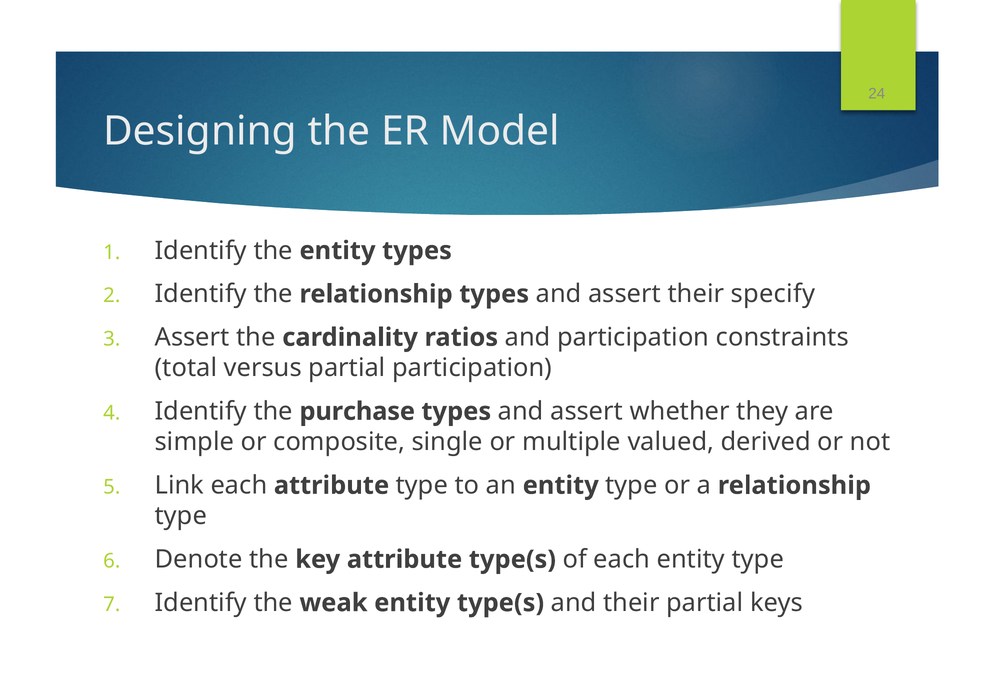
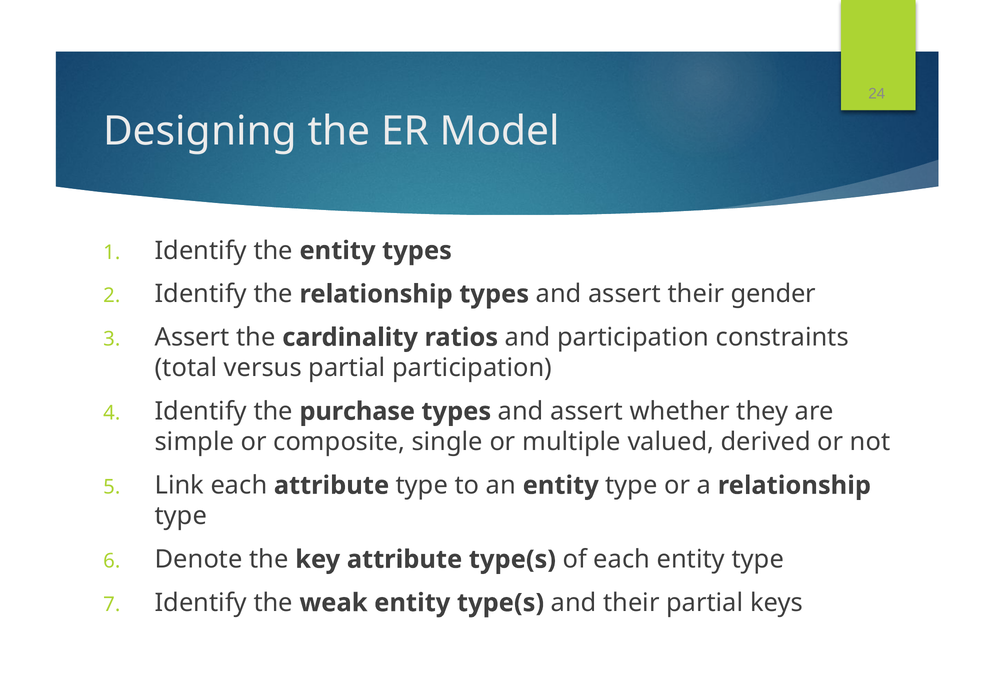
specify: specify -> gender
